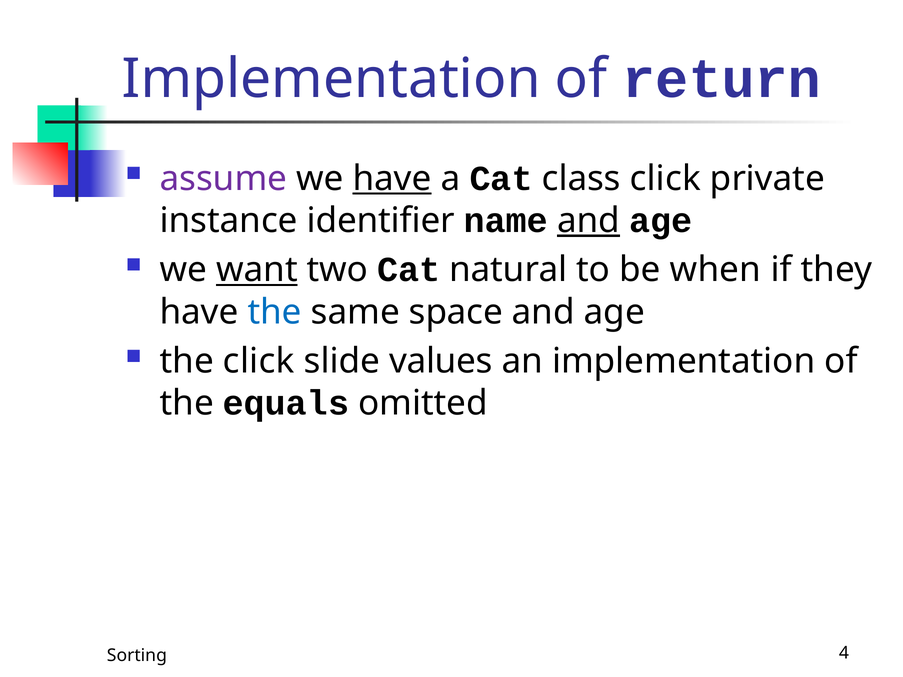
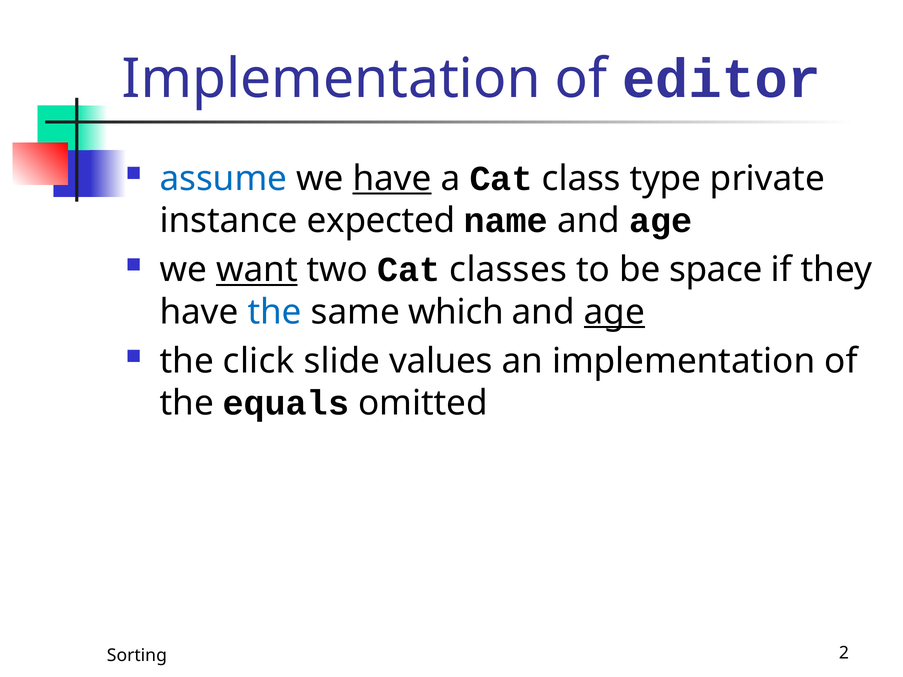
return: return -> editor
assume colour: purple -> blue
class click: click -> type
identifier: identifier -> expected
and at (589, 221) underline: present -> none
natural: natural -> classes
when: when -> space
space: space -> which
age at (614, 312) underline: none -> present
4: 4 -> 2
